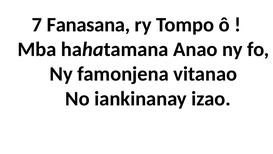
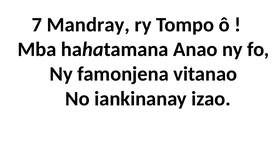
Fanasana: Fanasana -> Mandray
